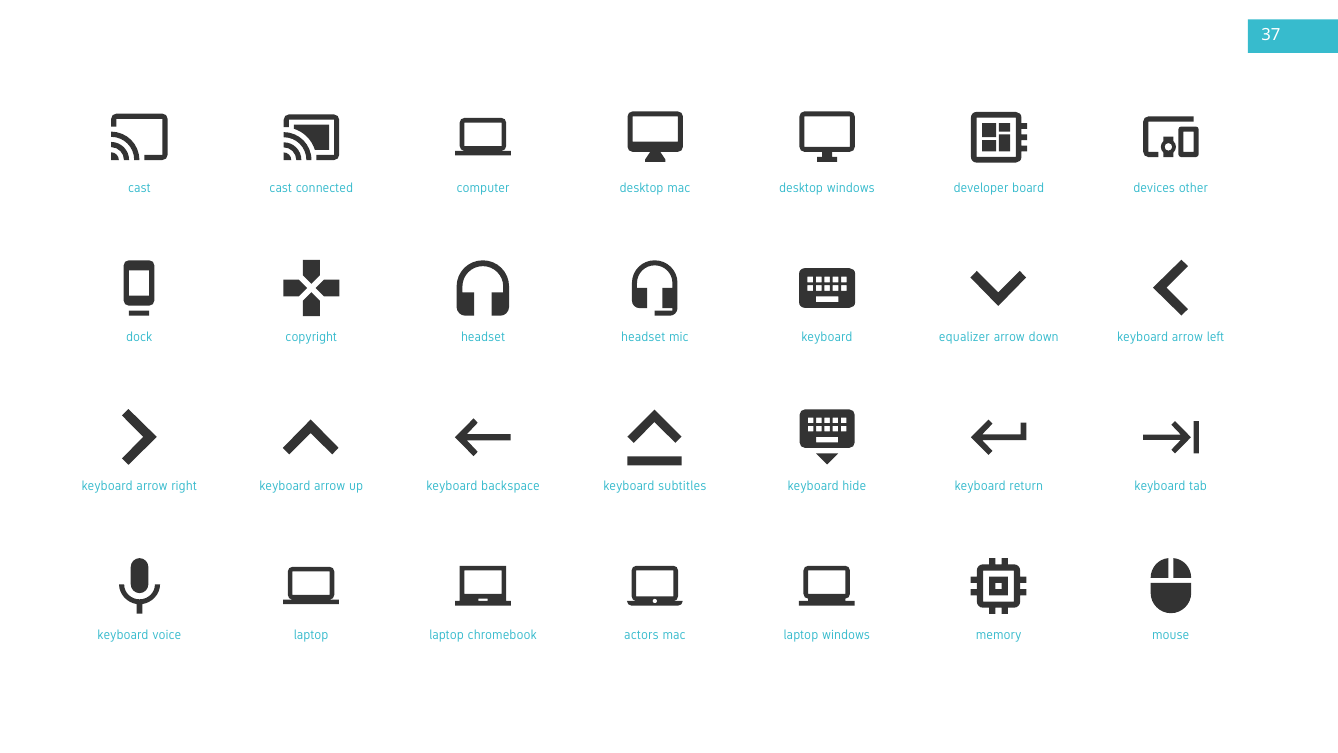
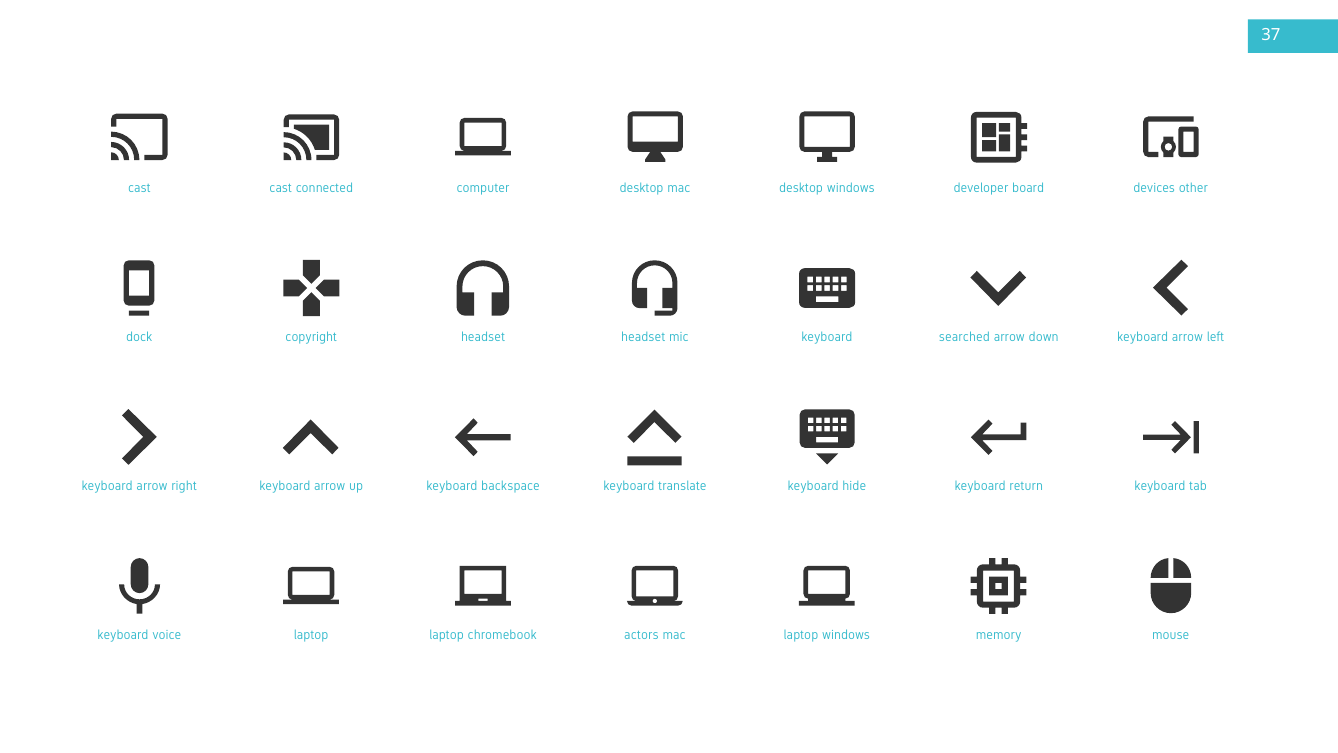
equalizer: equalizer -> searched
subtitles: subtitles -> translate
